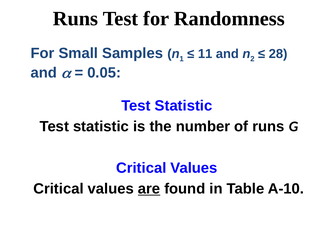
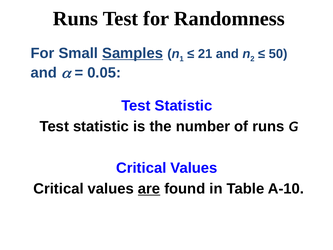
Samples underline: none -> present
11: 11 -> 21
28: 28 -> 50
